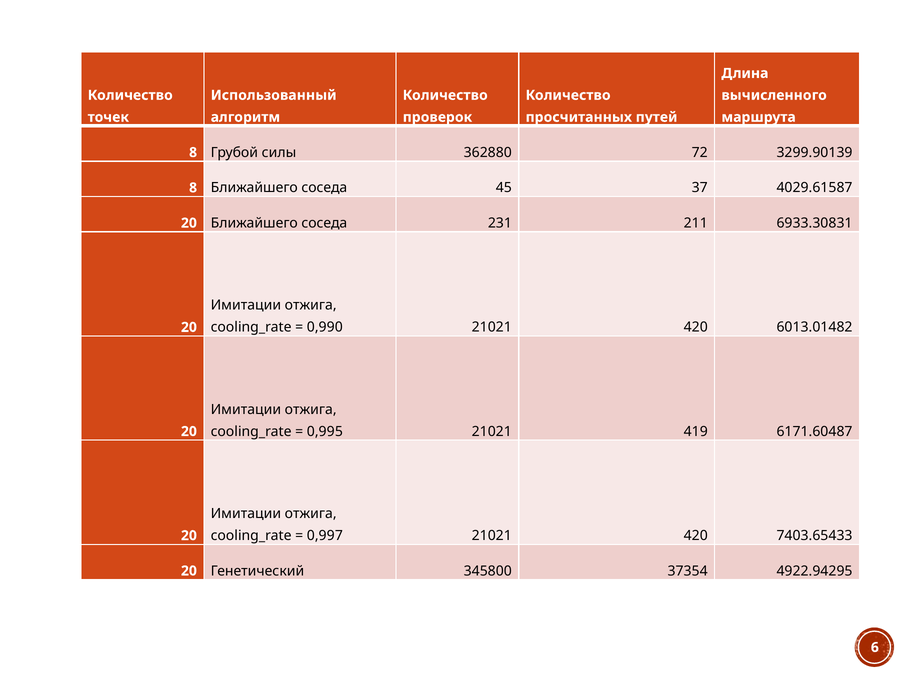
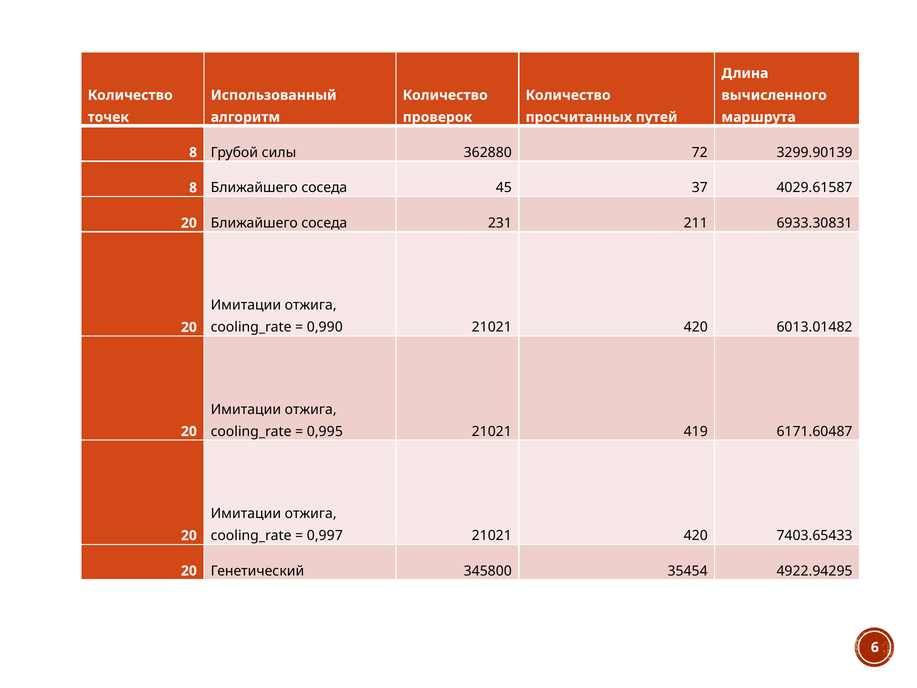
37354: 37354 -> 35454
